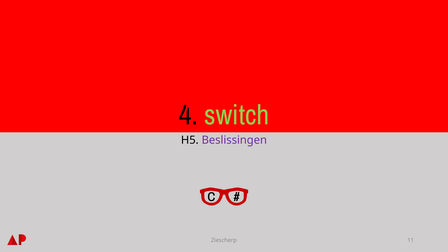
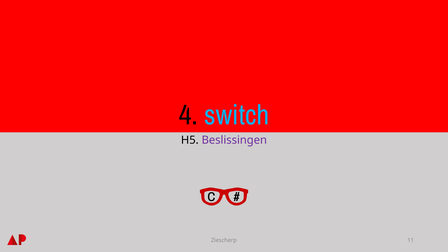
switch colour: light green -> light blue
